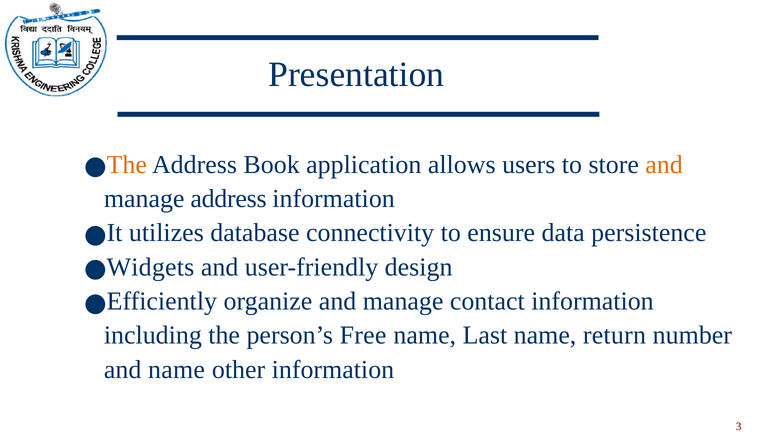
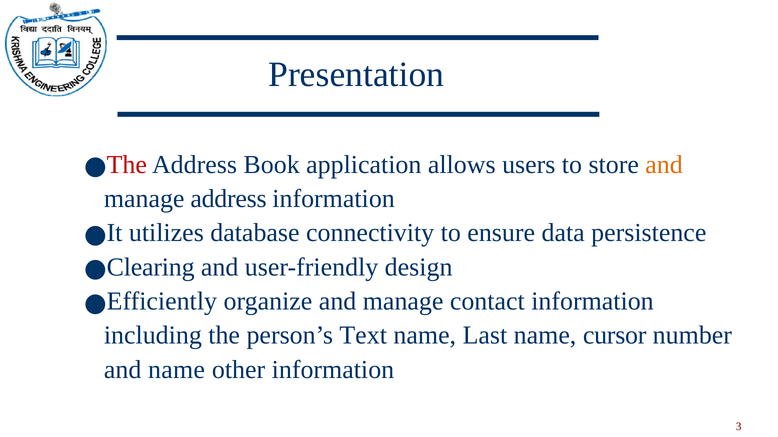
The at (127, 165) colour: orange -> red
Widgets: Widgets -> Clearing
Free: Free -> Text
return: return -> cursor
